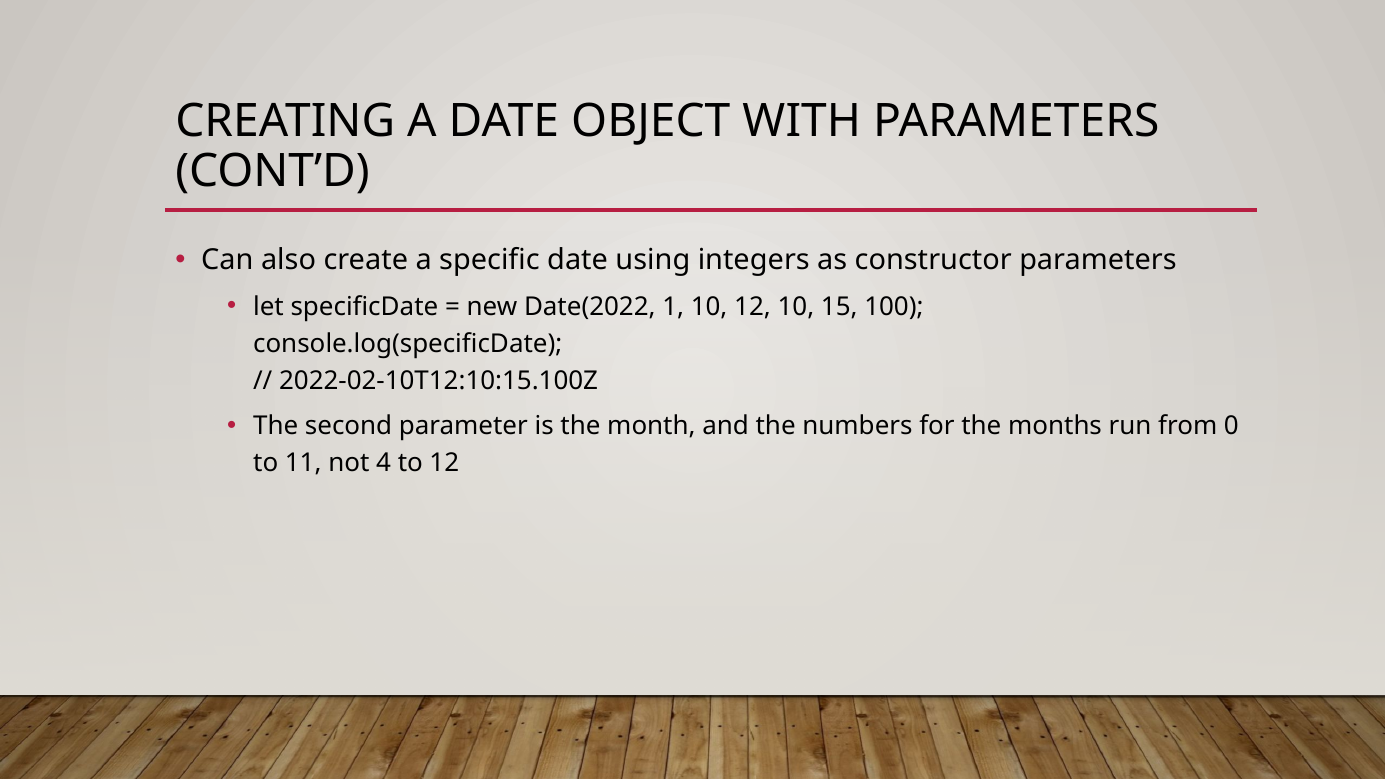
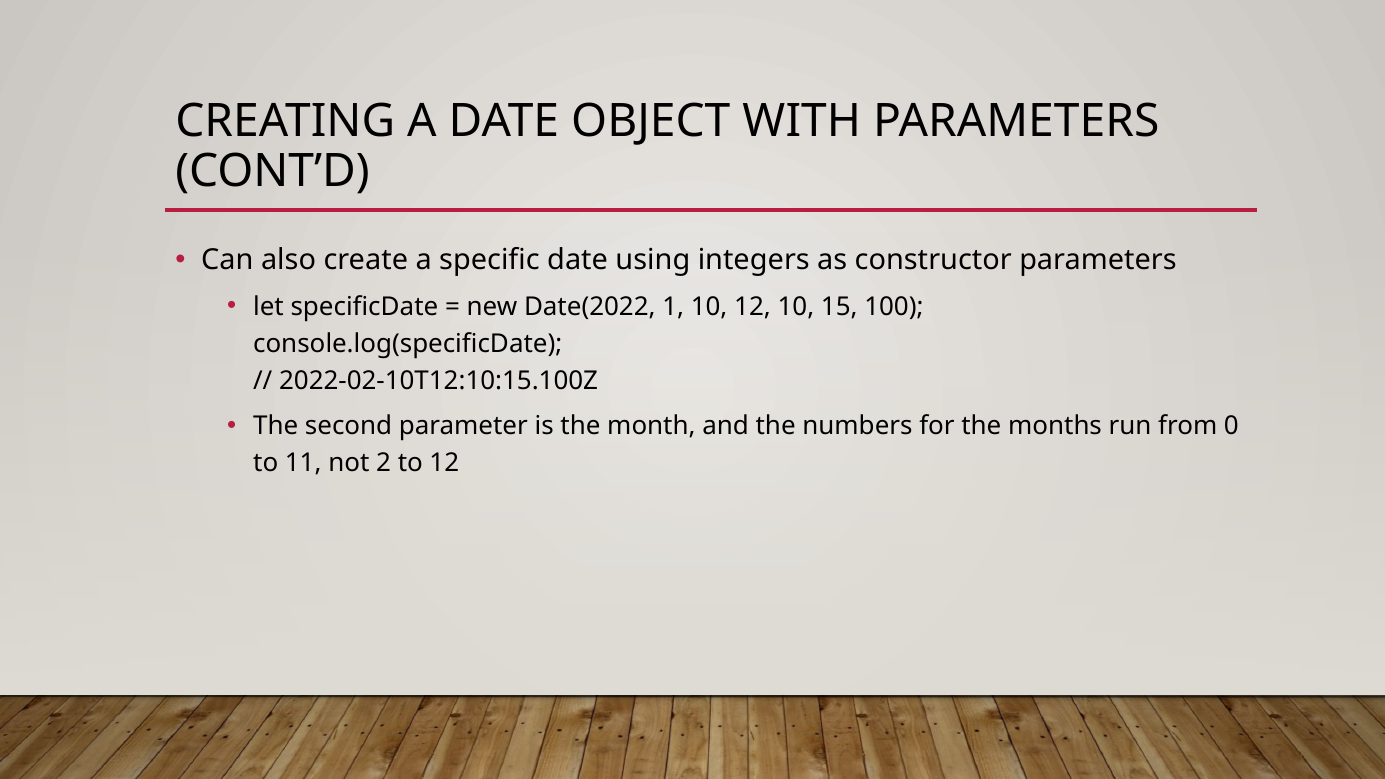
4: 4 -> 2
